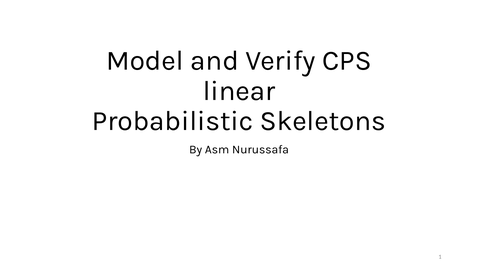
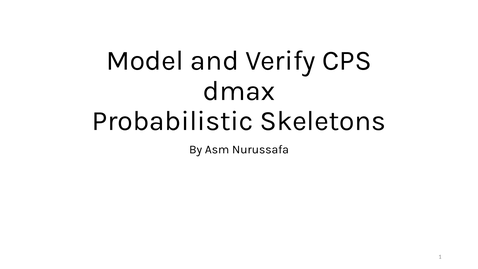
linear: linear -> dmax
